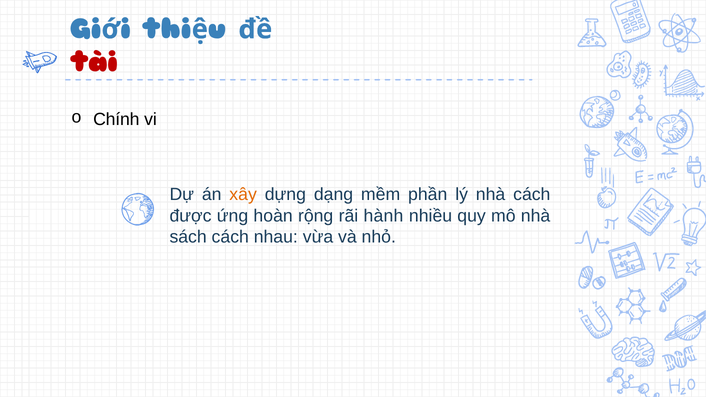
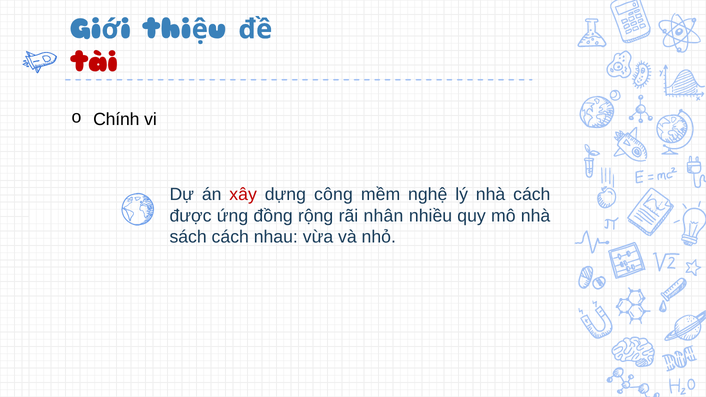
xây colour: orange -> red
dạng: dạng -> công
phần: phần -> nghệ
hoàn: hoàn -> đồng
hành: hành -> nhân
